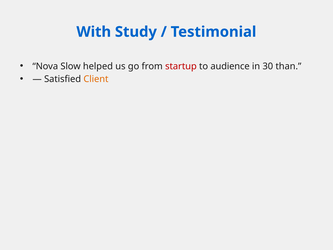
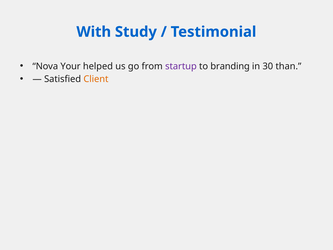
Slow: Slow -> Your
startup colour: red -> purple
audience: audience -> branding
